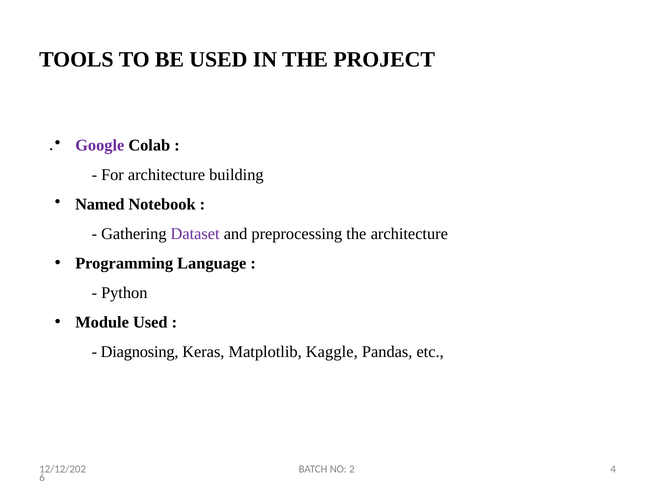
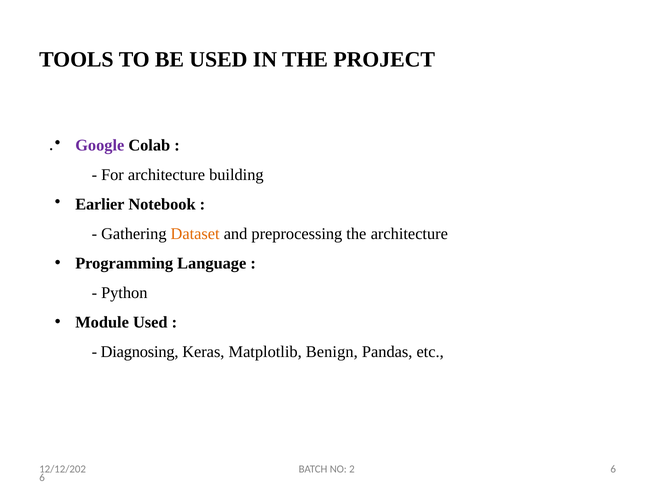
Named: Named -> Earlier
Dataset colour: purple -> orange
Kaggle: Kaggle -> Benign
2 4: 4 -> 6
